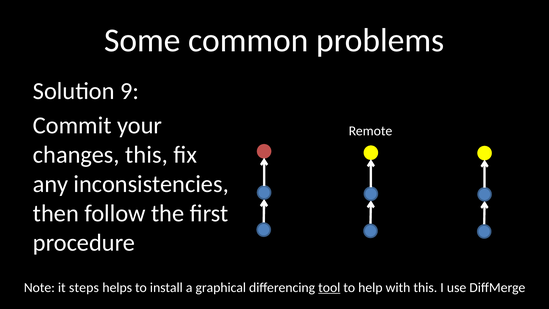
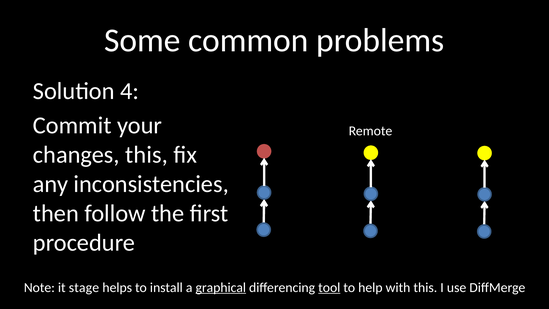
9: 9 -> 4
steps: steps -> stage
graphical underline: none -> present
